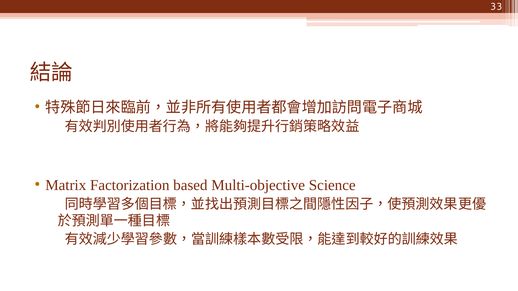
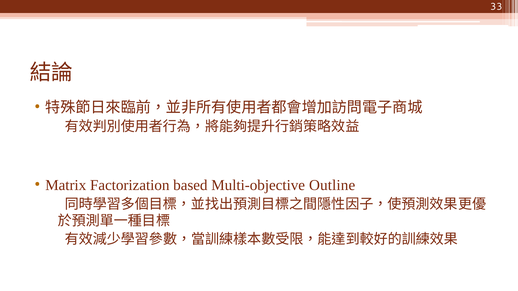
Science: Science -> Outline
